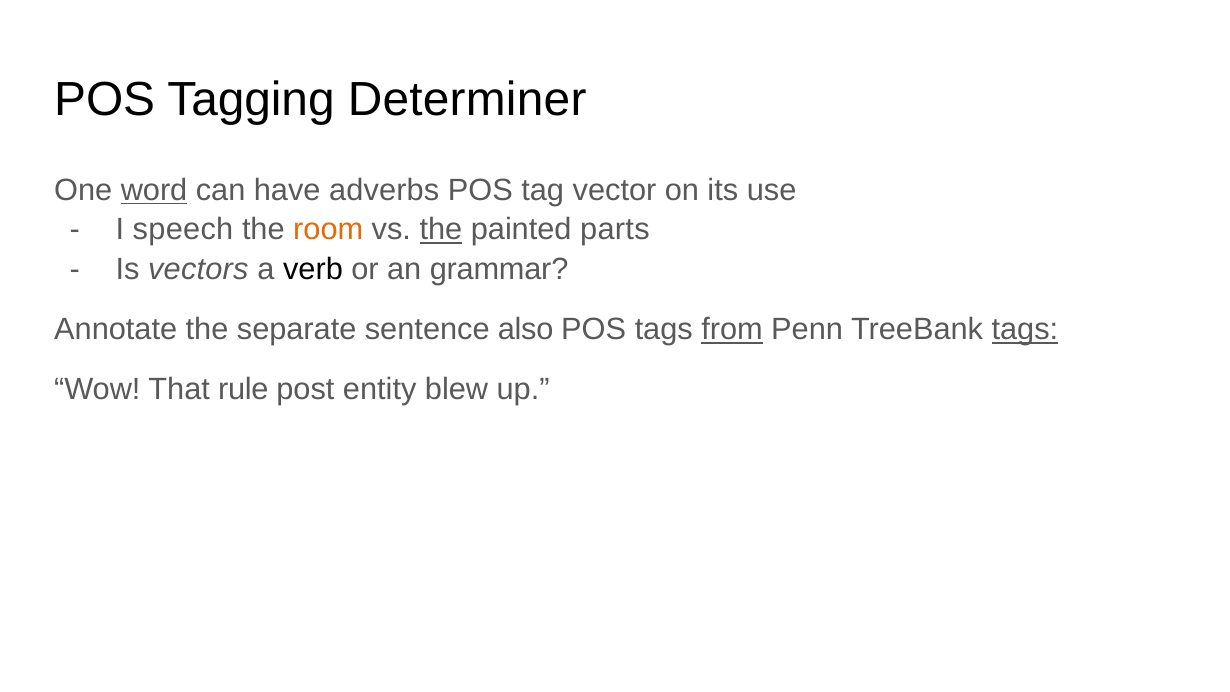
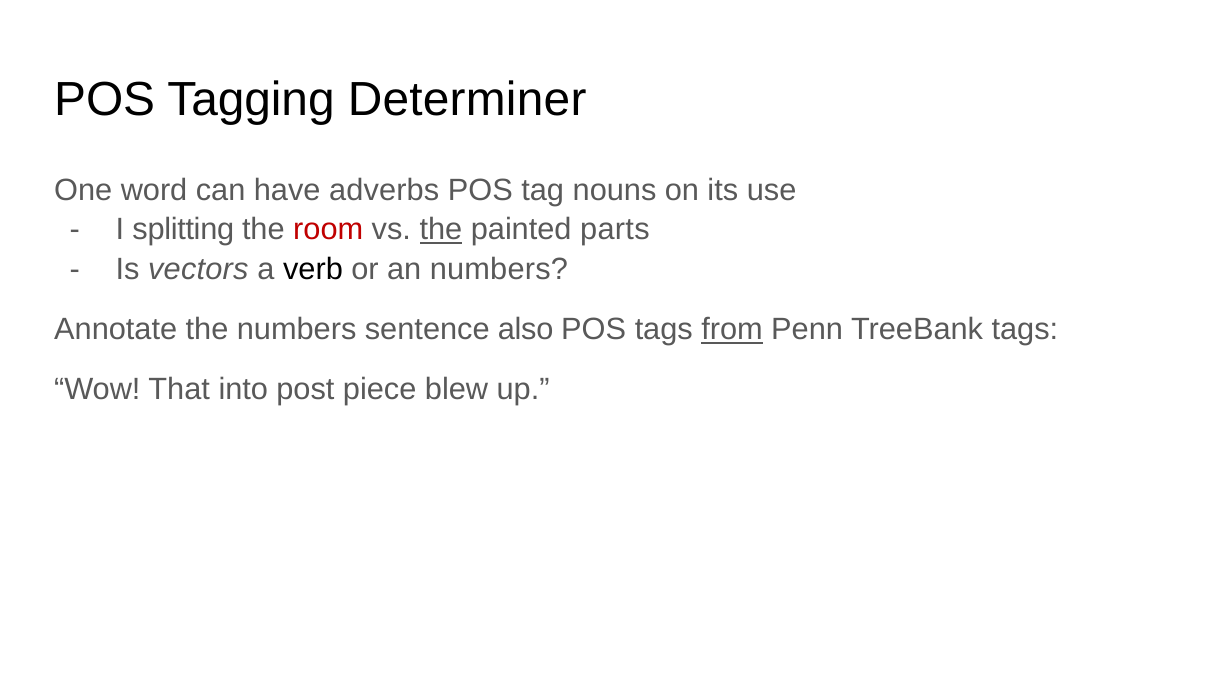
word underline: present -> none
vector: vector -> nouns
speech: speech -> splitting
room colour: orange -> red
an grammar: grammar -> numbers
the separate: separate -> numbers
tags at (1025, 329) underline: present -> none
rule: rule -> into
entity: entity -> piece
